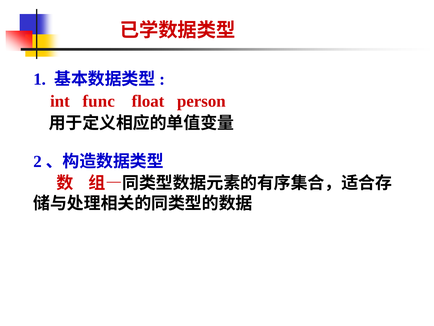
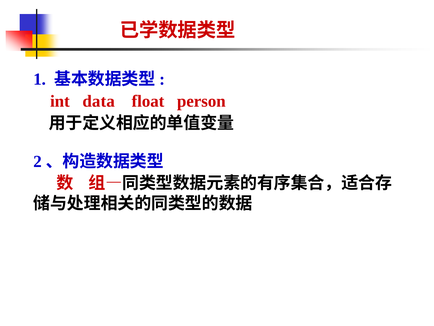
func: func -> data
